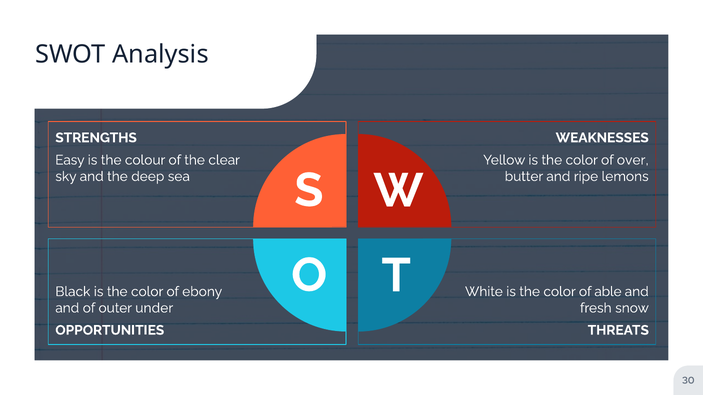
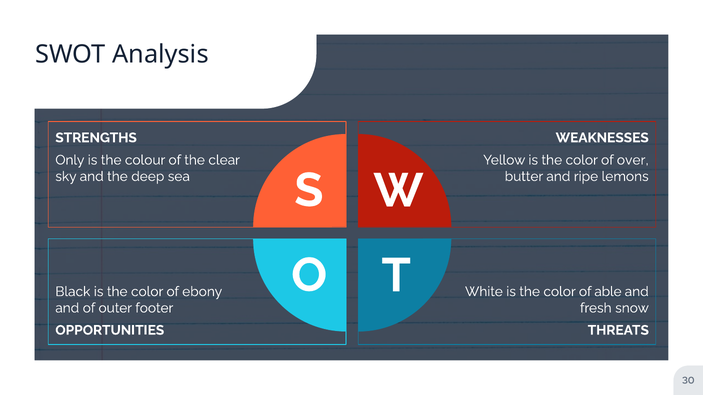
Easy: Easy -> Only
under: under -> footer
